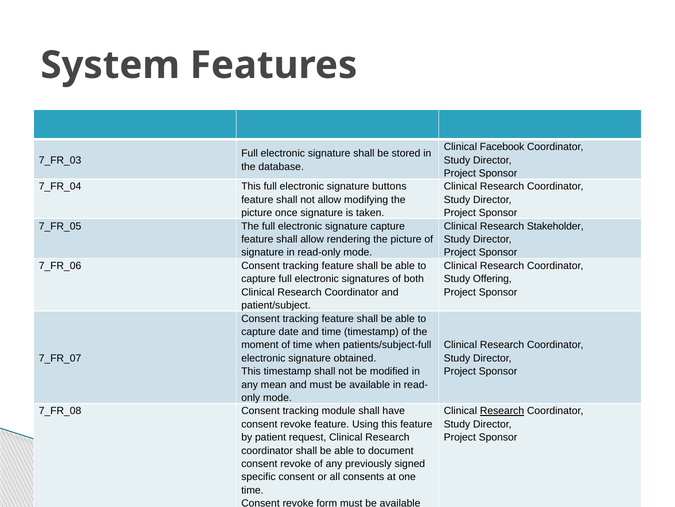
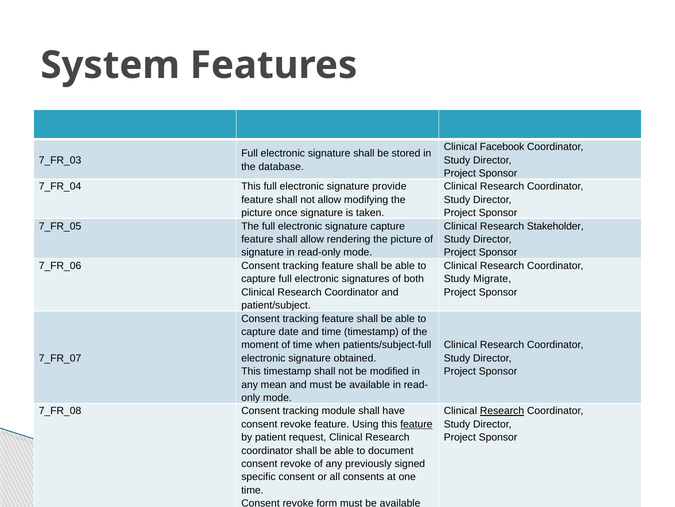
buttons: buttons -> provide
Offering: Offering -> Migrate
feature at (416, 424) underline: none -> present
